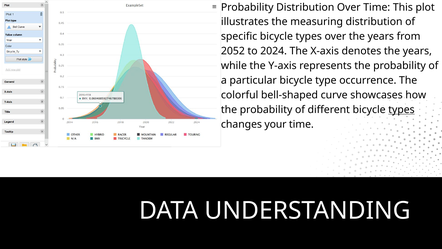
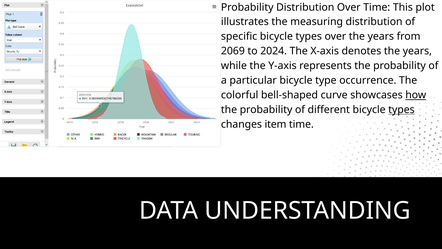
2052: 2052 -> 2069
how underline: none -> present
your: your -> item
